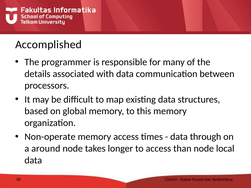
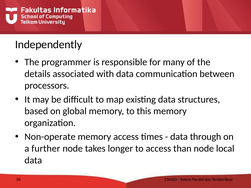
Accomplished: Accomplished -> Independently
around: around -> further
